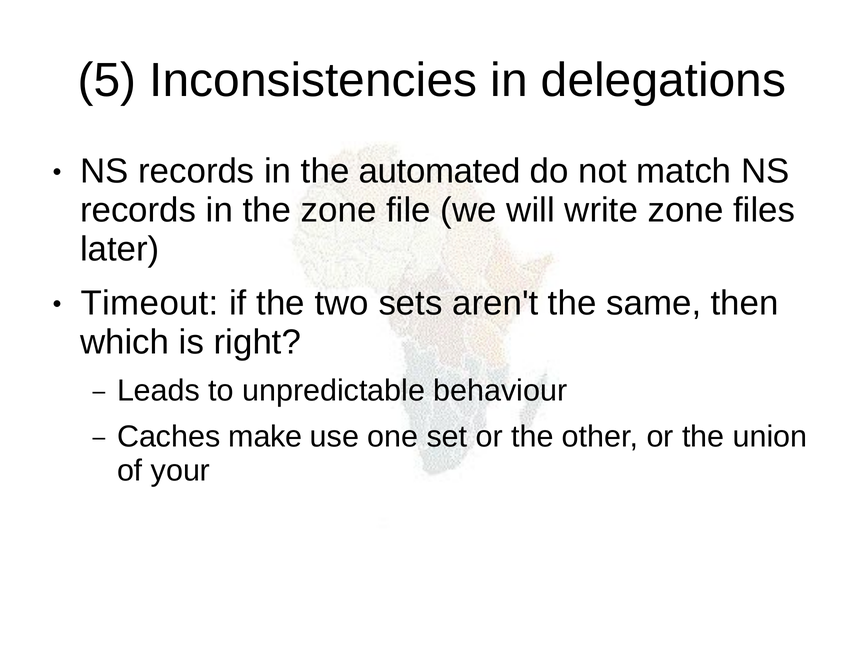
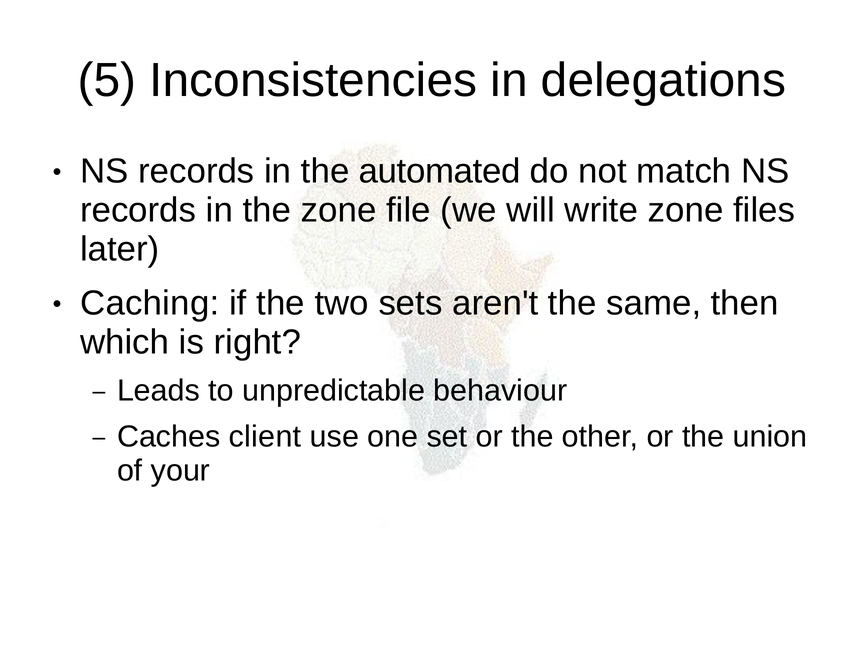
Timeout: Timeout -> Caching
make: make -> client
